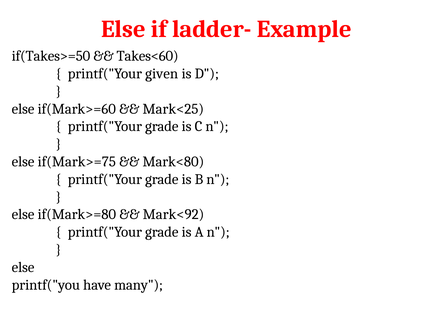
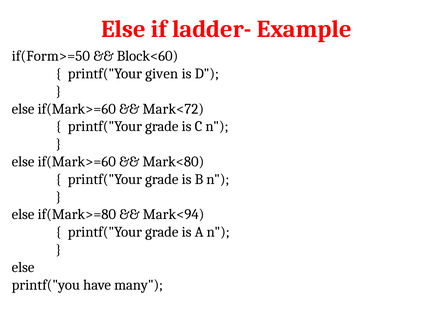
if(Takes>=50: if(Takes>=50 -> if(Form>=50
Takes<60: Takes<60 -> Block<60
Mark<25: Mark<25 -> Mark<72
if(Mark>=75 at (77, 162): if(Mark>=75 -> if(Mark>=60
Mark<92: Mark<92 -> Mark<94
